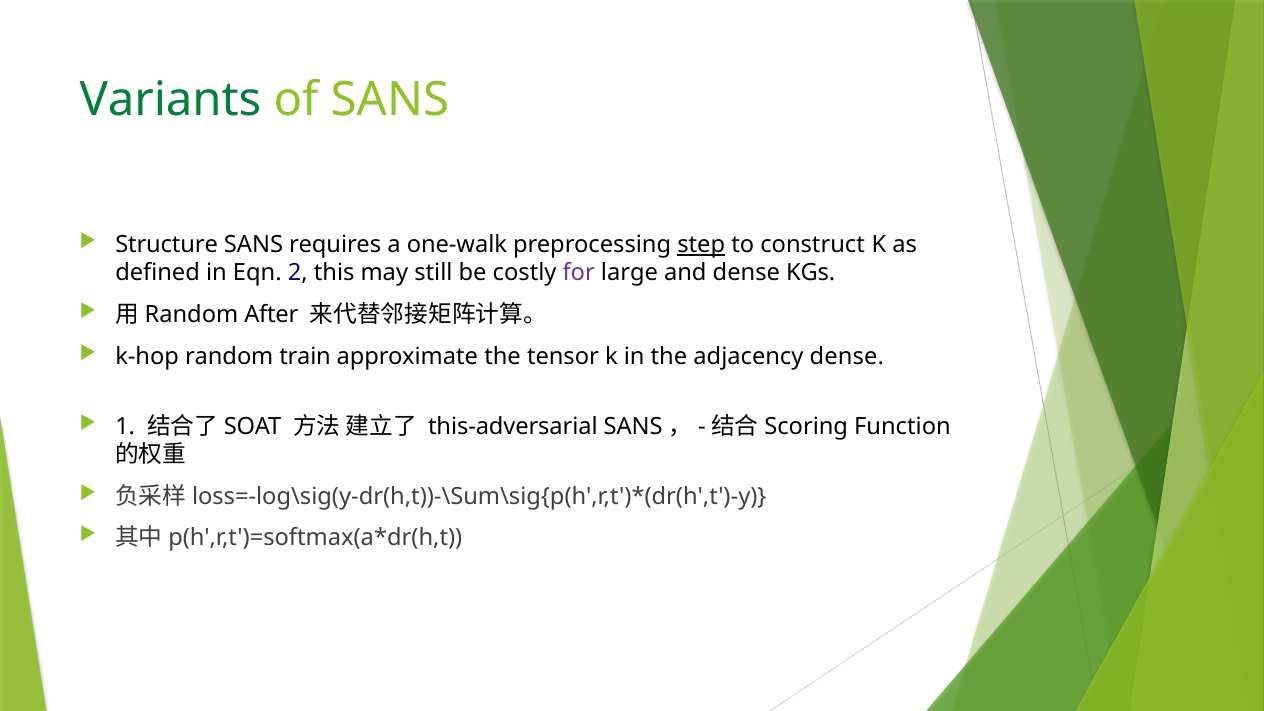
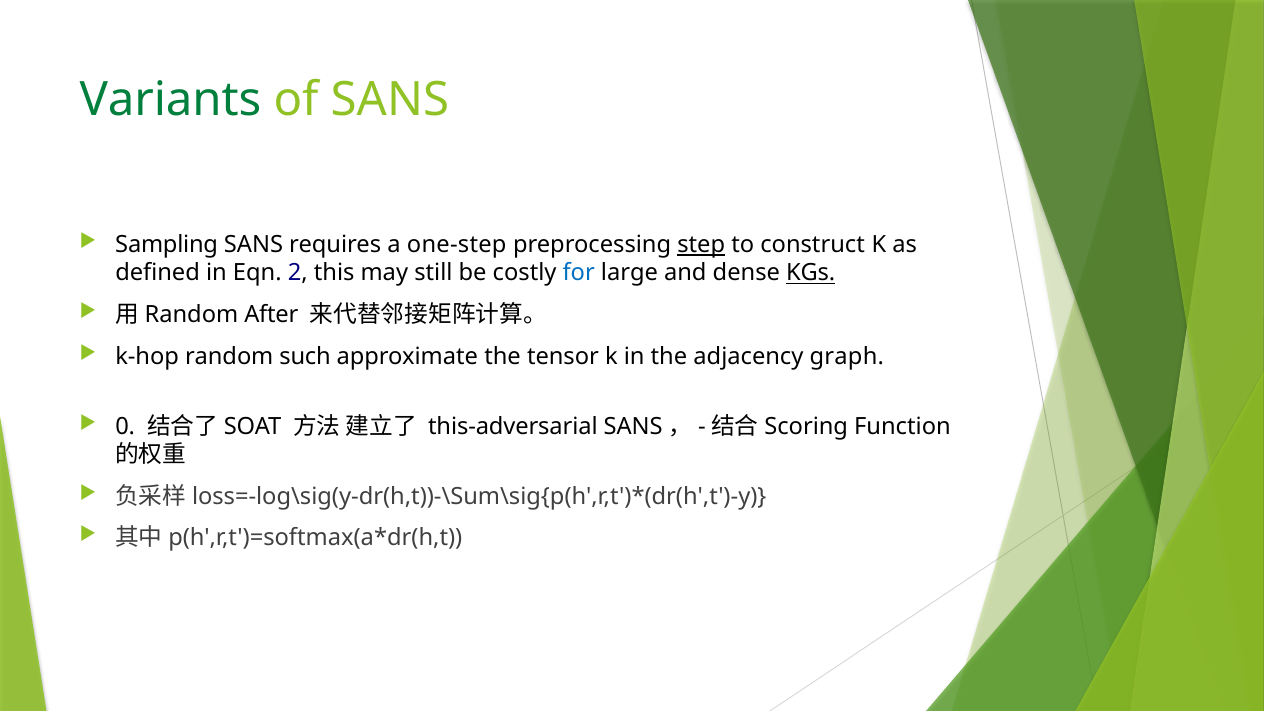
Structure: Structure -> Sampling
one-walk: one-walk -> one-step
for colour: purple -> blue
KGs underline: none -> present
train: train -> such
adjacency dense: dense -> graph
1: 1 -> 0
